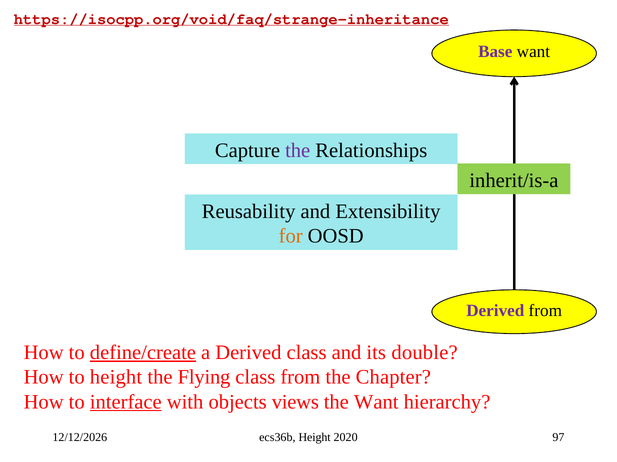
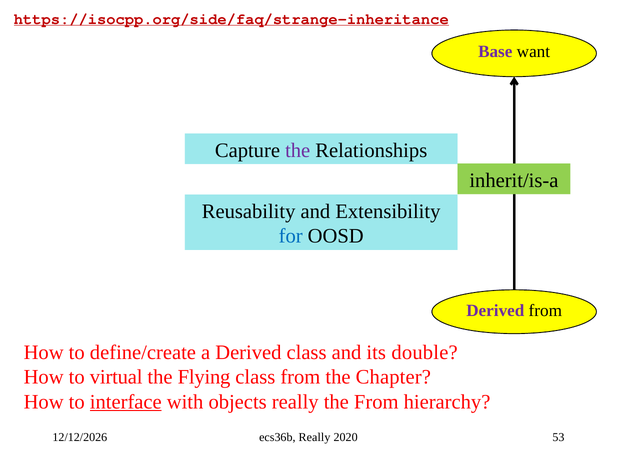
https://isocpp.org/void/faq/strange-inheritance: https://isocpp.org/void/faq/strange-inheritance -> https://isocpp.org/side/faq/strange-inheritance
for colour: orange -> blue
define/create underline: present -> none
to height: height -> virtual
objects views: views -> really
the Want: Want -> From
ecs36b Height: Height -> Really
97: 97 -> 53
